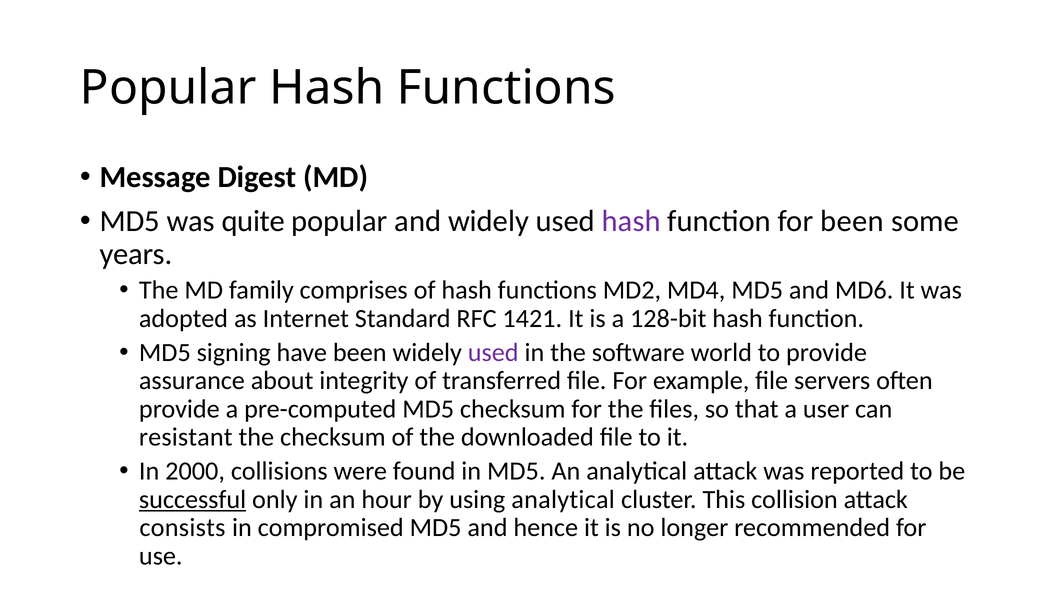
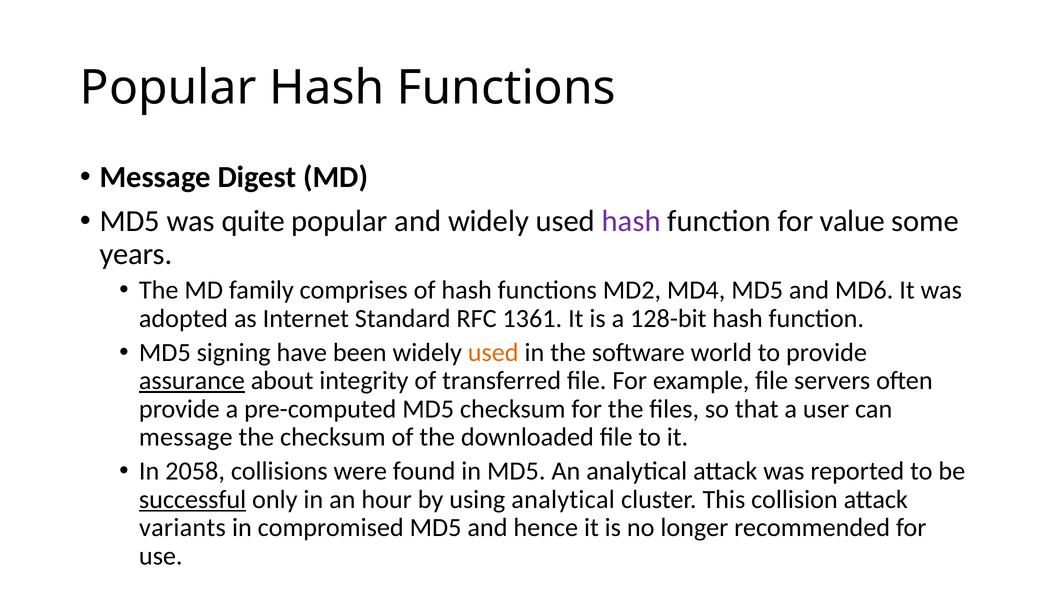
for been: been -> value
1421: 1421 -> 1361
used at (493, 352) colour: purple -> orange
assurance underline: none -> present
resistant at (186, 437): resistant -> message
2000: 2000 -> 2058
consists: consists -> variants
